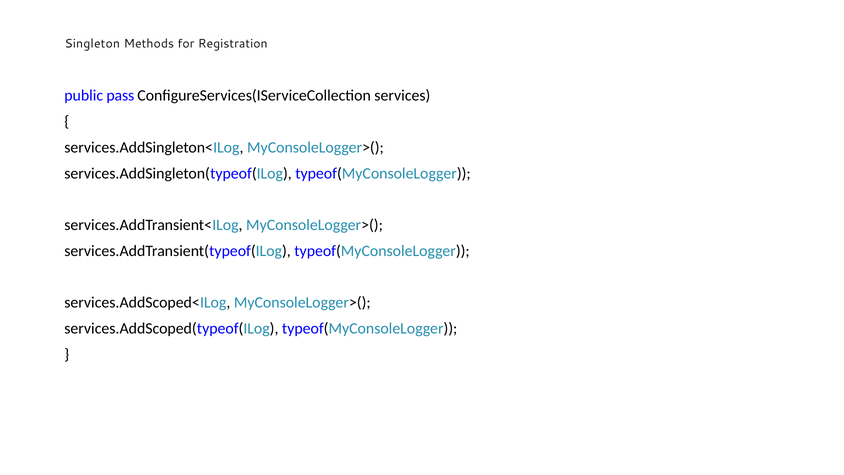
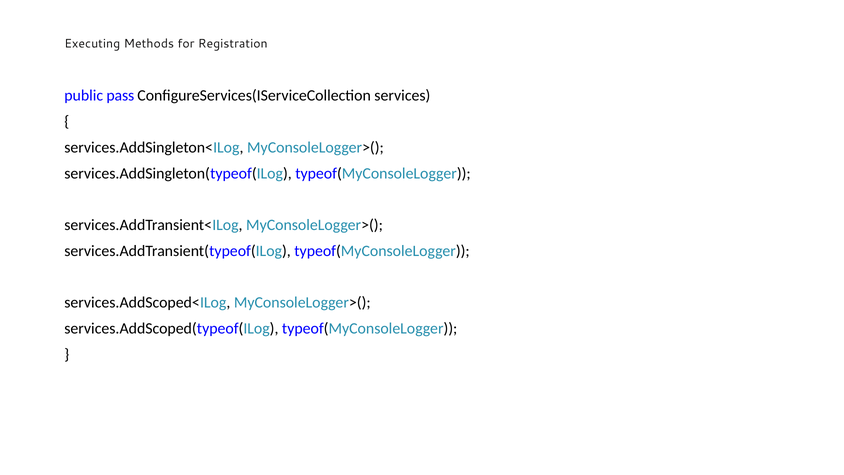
Singleton: Singleton -> Executing
